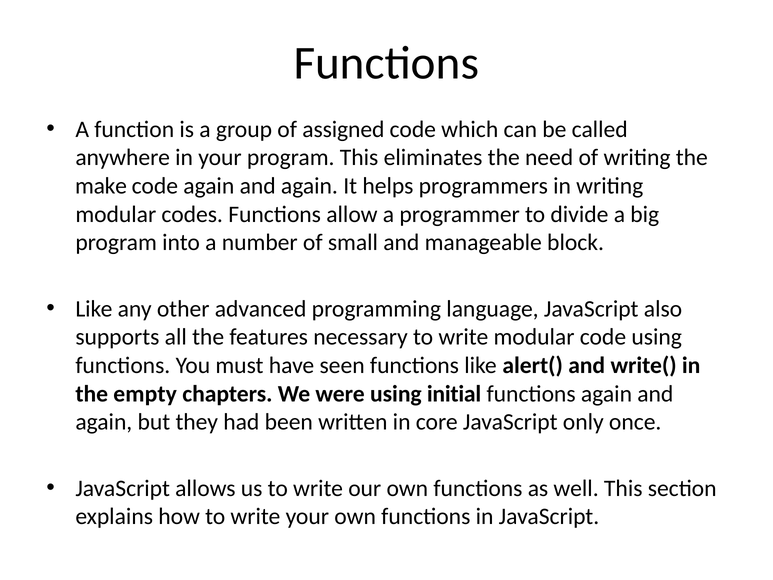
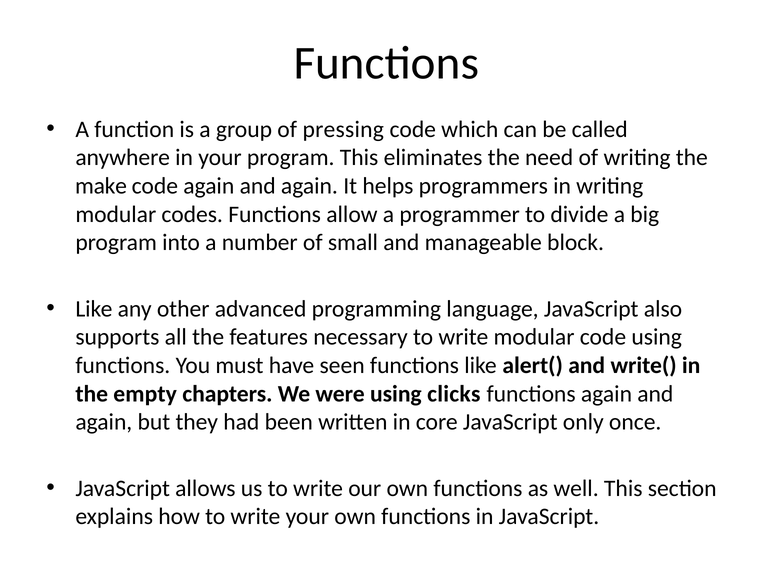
assigned: assigned -> pressing
initial: initial -> clicks
